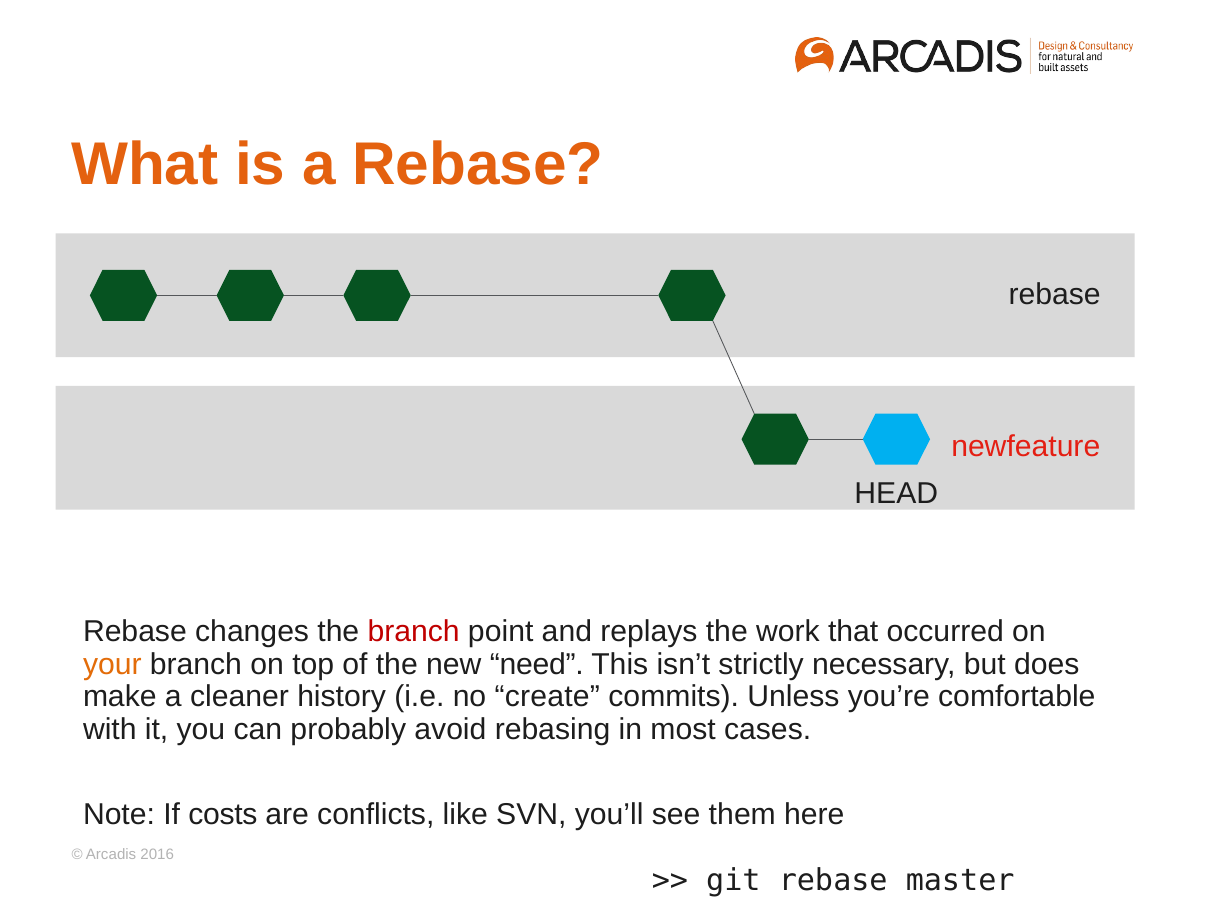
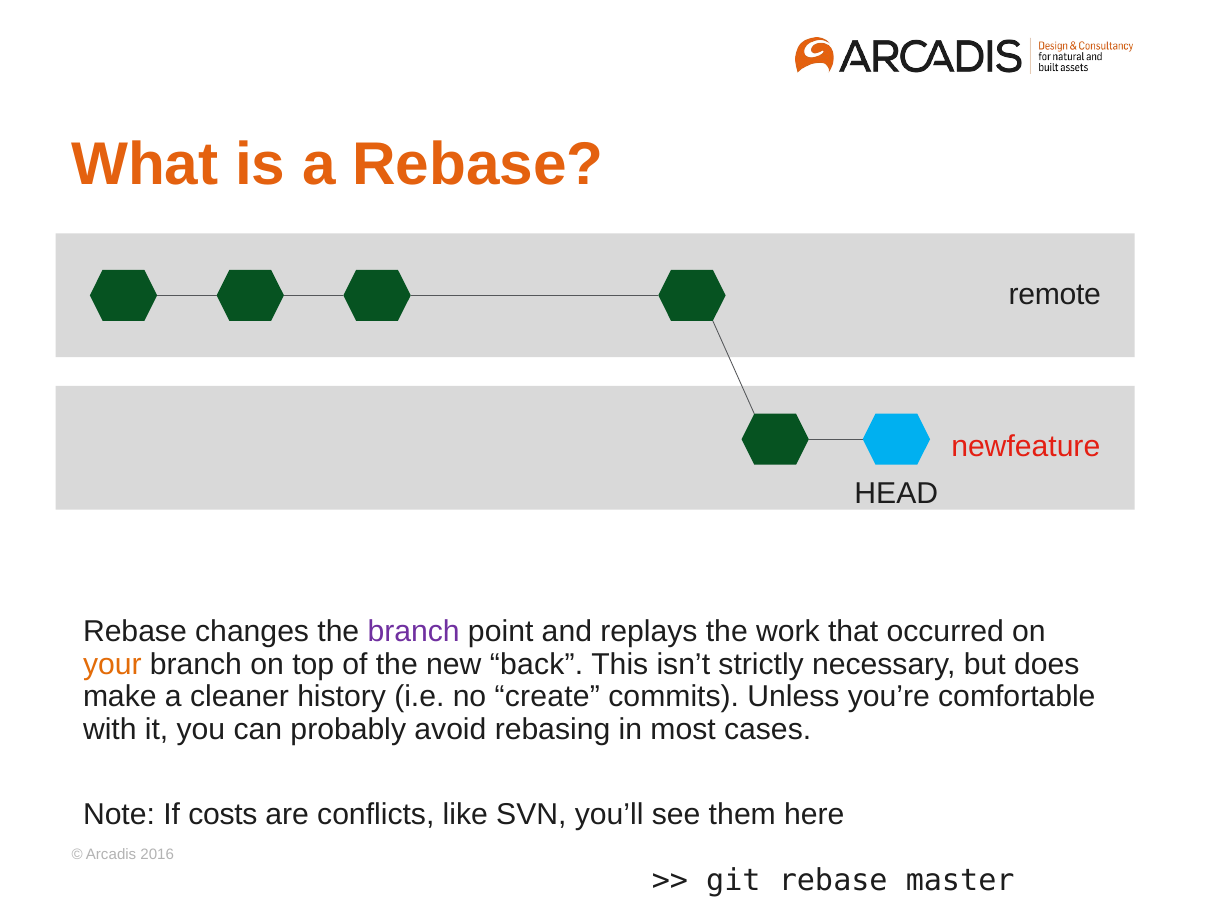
rebase at (1055, 295): rebase -> remote
branch at (414, 632) colour: red -> purple
need: need -> back
